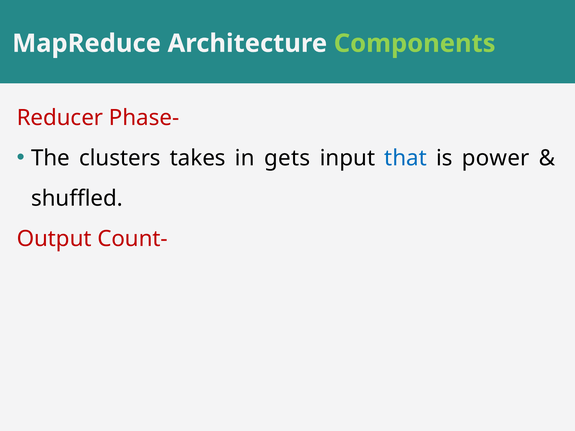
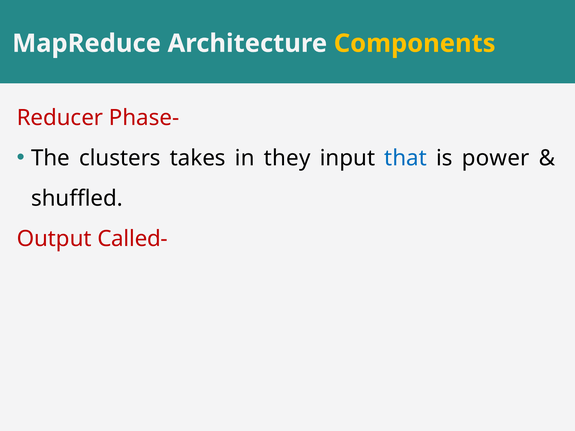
Components colour: light green -> yellow
gets: gets -> they
Count-: Count- -> Called-
